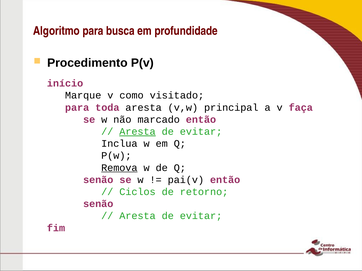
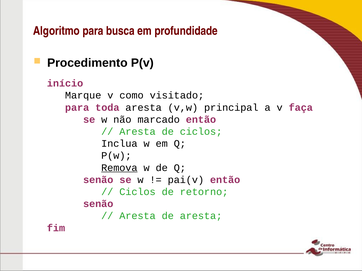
Aresta at (137, 132) underline: present -> none
evitar at (201, 132): evitar -> ciclos
evitar at (201, 216): evitar -> aresta
